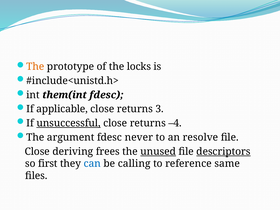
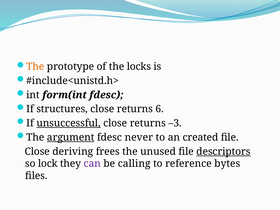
them(int: them(int -> form(int
applicable: applicable -> structures
3: 3 -> 6
–4: –4 -> –3
argument underline: none -> present
resolve: resolve -> created
unused underline: present -> none
first: first -> lock
can colour: blue -> purple
same: same -> bytes
